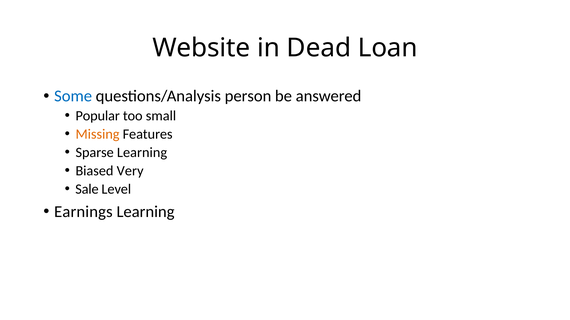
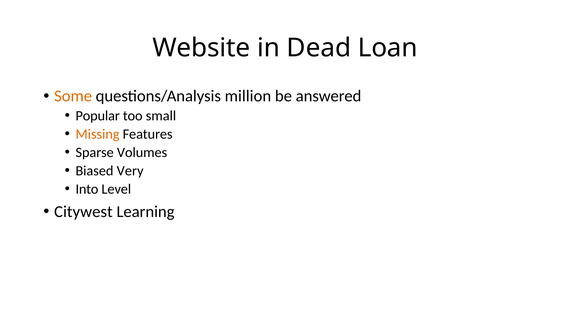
Some colour: blue -> orange
person: person -> million
Sparse Learning: Learning -> Volumes
Sale: Sale -> Into
Earnings: Earnings -> Citywest
